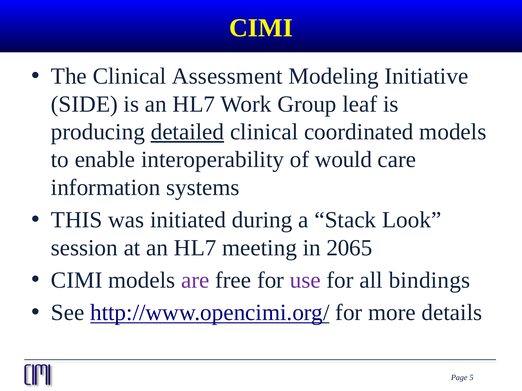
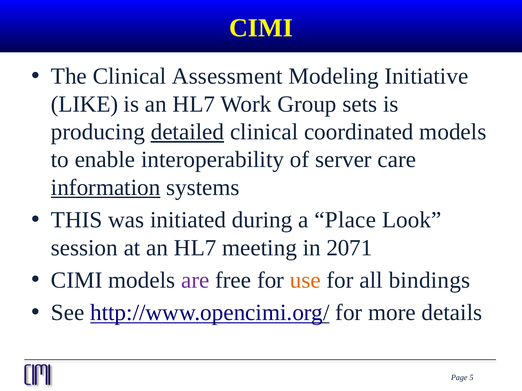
SIDE: SIDE -> LIKE
leaf: leaf -> sets
would: would -> server
information underline: none -> present
Stack: Stack -> Place
2065: 2065 -> 2071
use colour: purple -> orange
